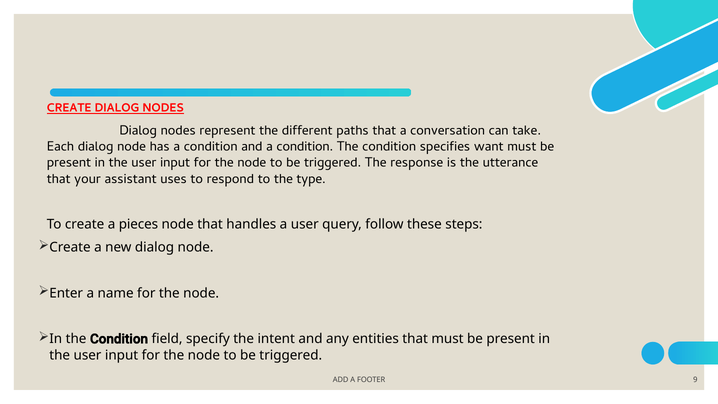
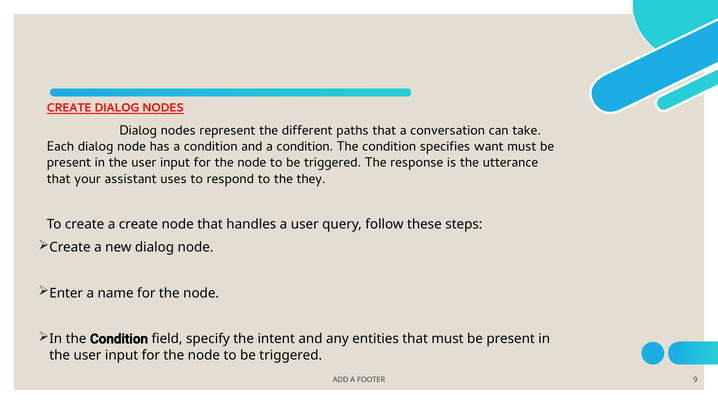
type: type -> they
a pieces: pieces -> create
